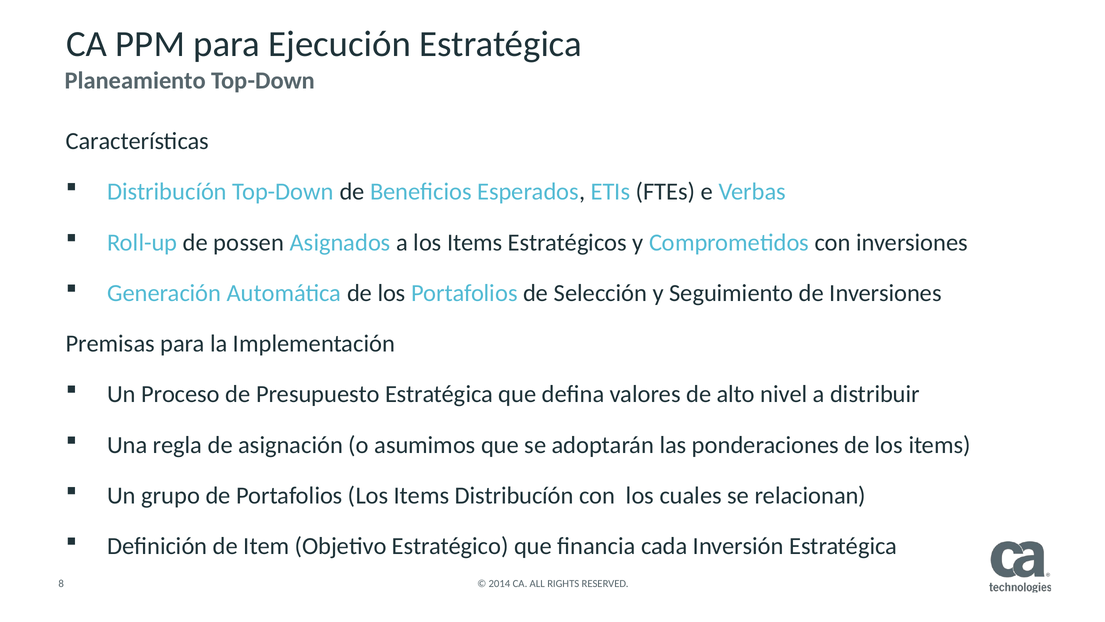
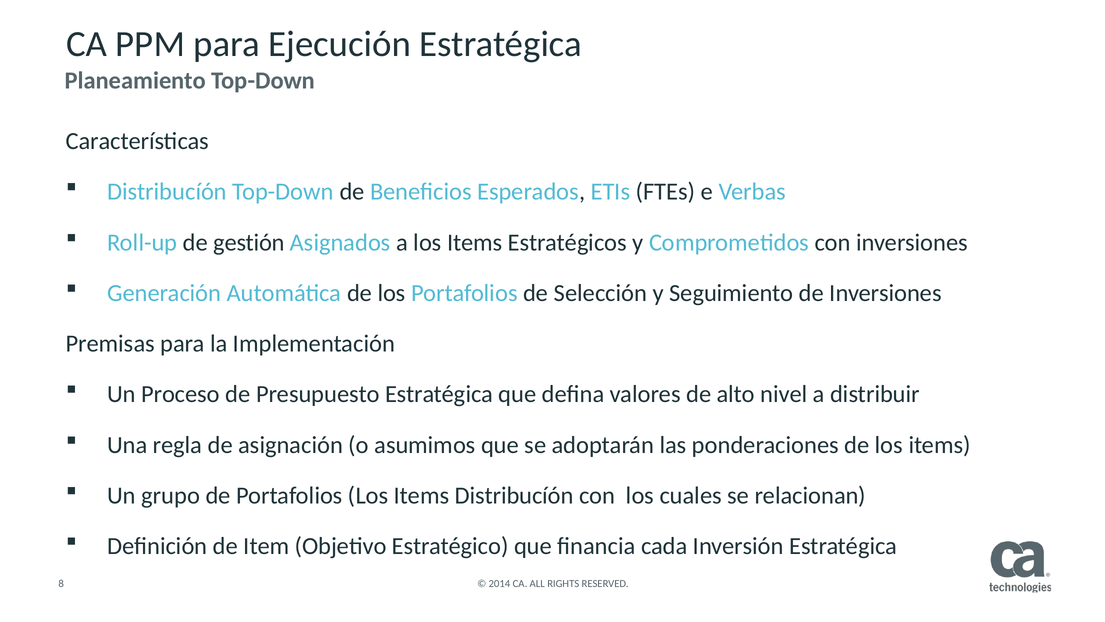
possen: possen -> gestión
